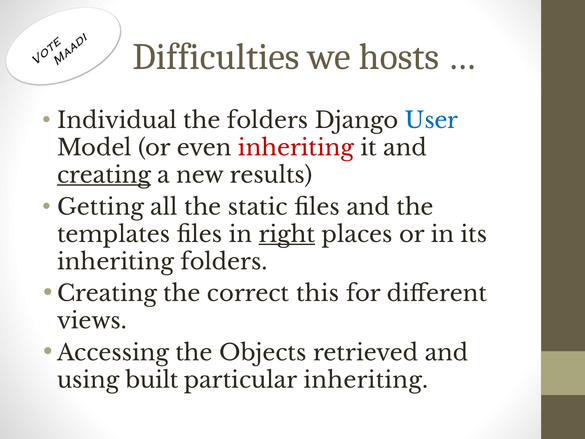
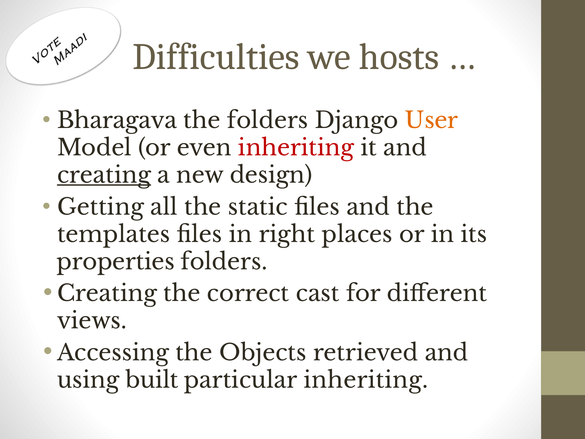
Individual: Individual -> Bharagava
User colour: blue -> orange
results: results -> design
right underline: present -> none
inheriting at (116, 262): inheriting -> properties
this: this -> cast
